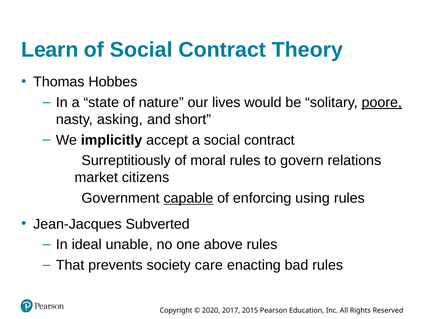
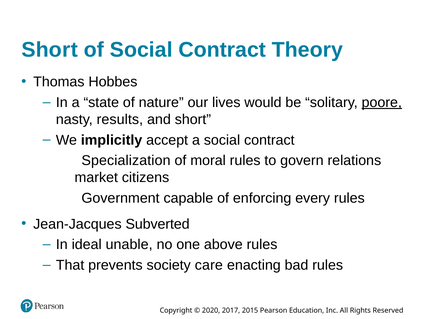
Learn at (50, 50): Learn -> Short
asking: asking -> results
Surreptitiously: Surreptitiously -> Specialization
capable underline: present -> none
using: using -> every
